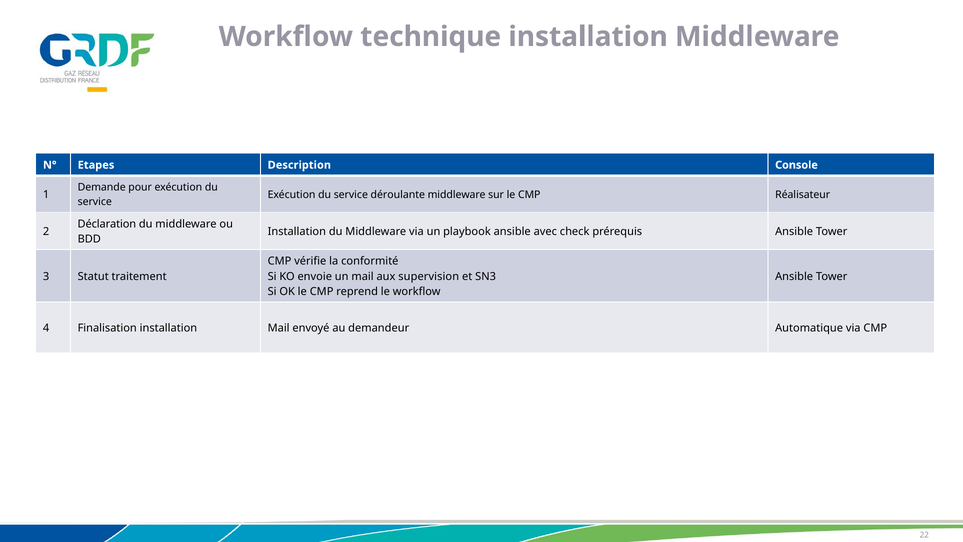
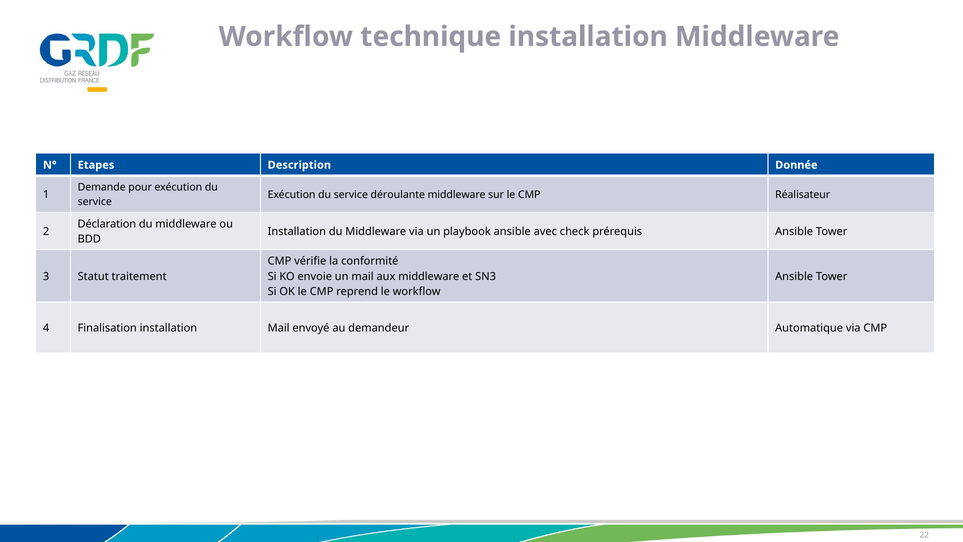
Console: Console -> Donnée
aux supervision: supervision -> middleware
